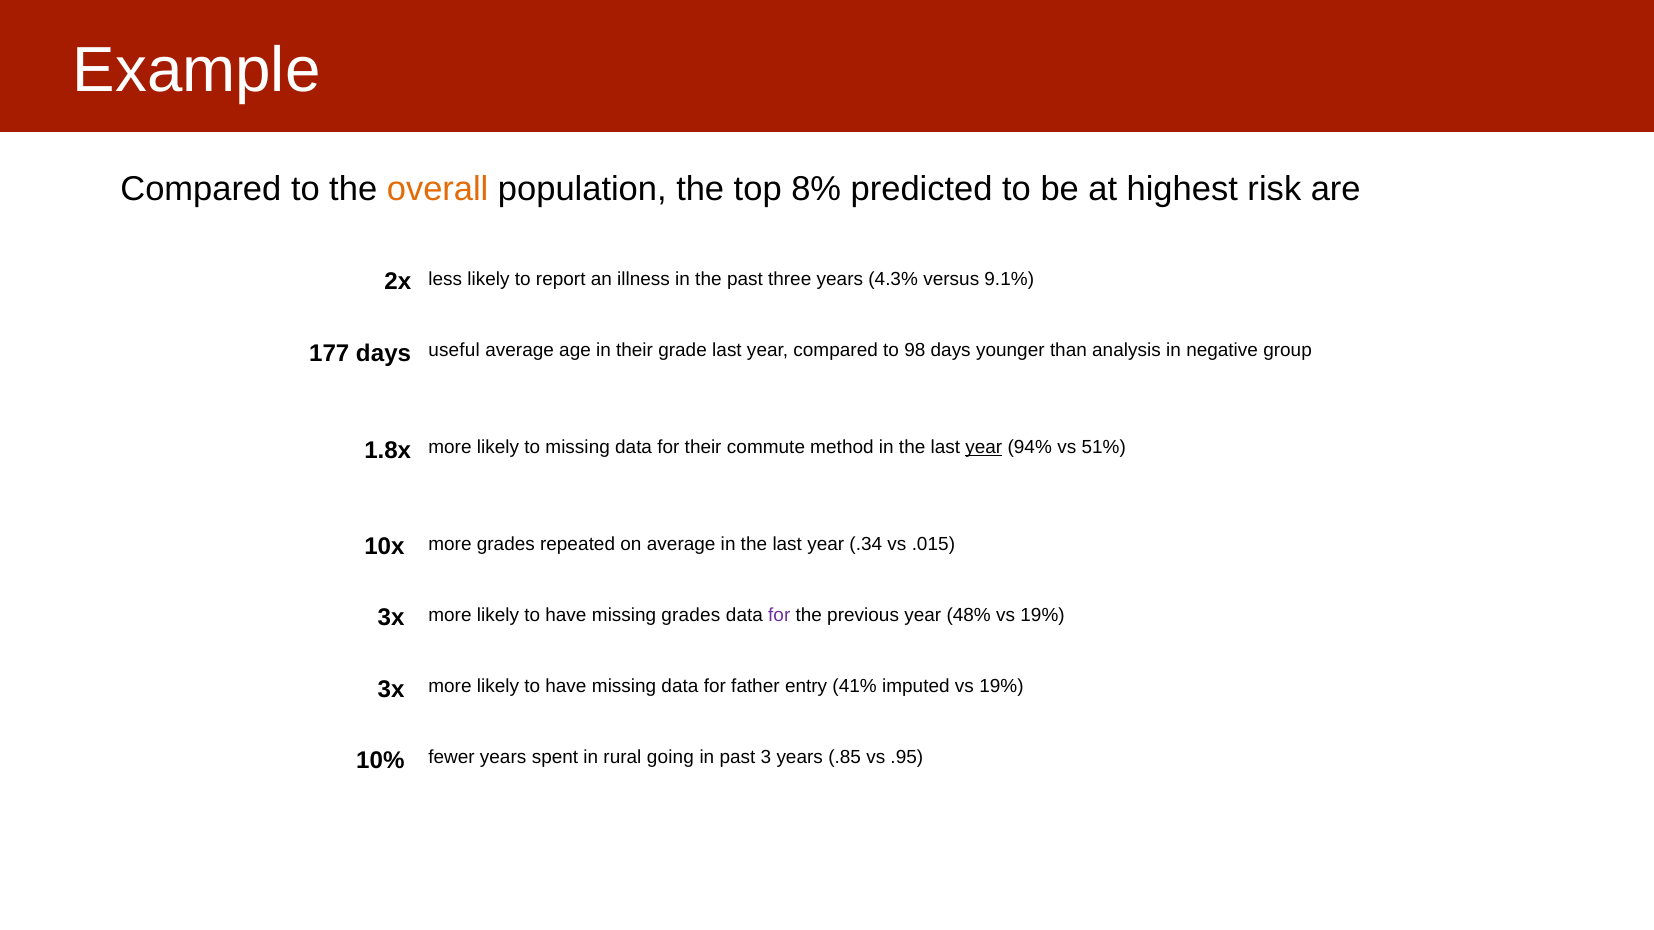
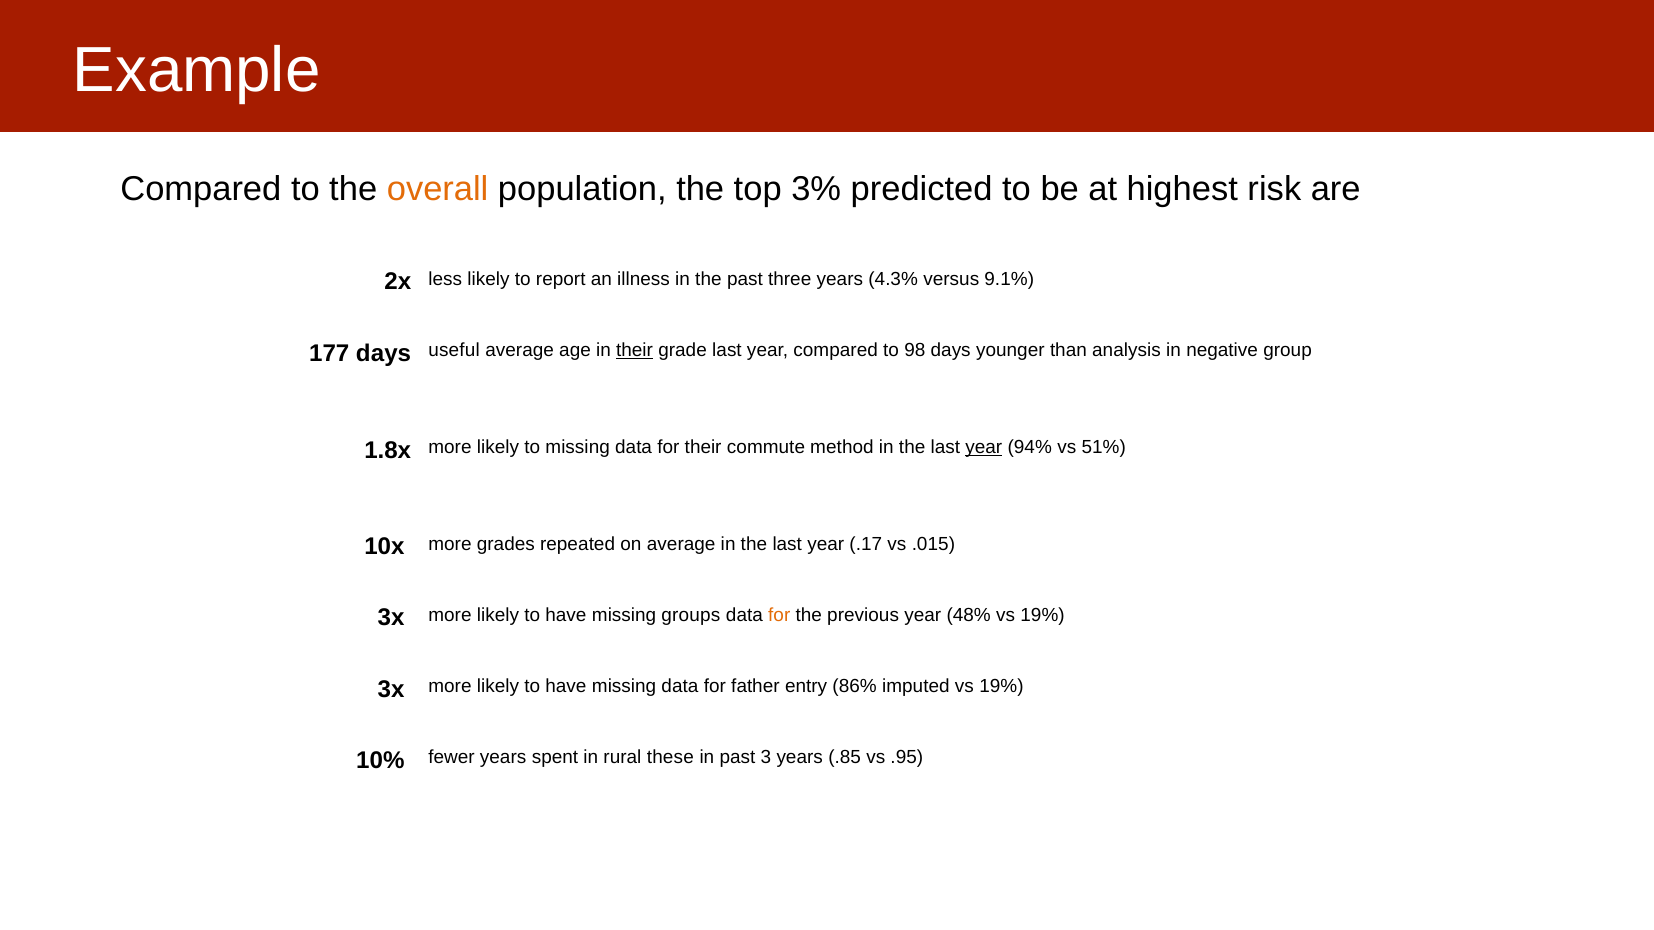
8%: 8% -> 3%
their at (635, 351) underline: none -> present
.34: .34 -> .17
missing grades: grades -> groups
for at (779, 615) colour: purple -> orange
41%: 41% -> 86%
going: going -> these
